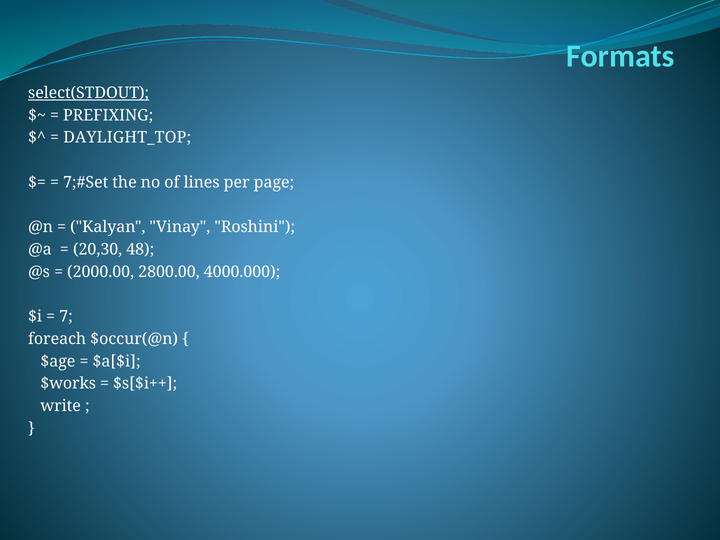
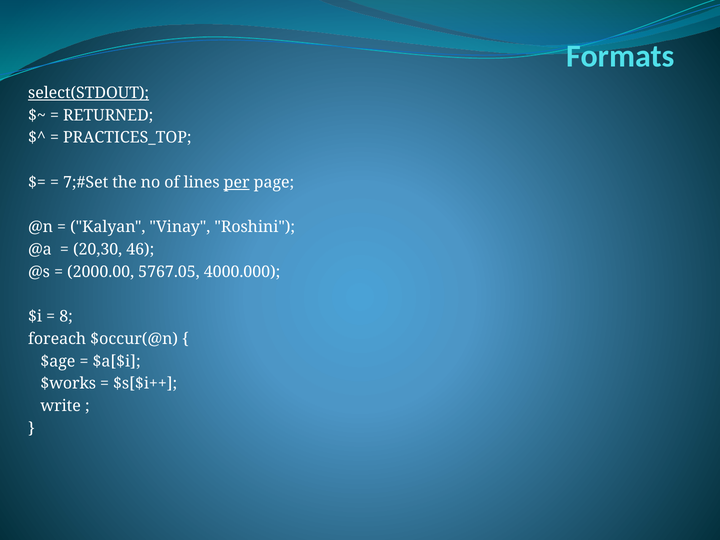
PREFIXING: PREFIXING -> RETURNED
DAYLIGHT_TOP: DAYLIGHT_TOP -> PRACTICES_TOP
per underline: none -> present
48: 48 -> 46
2800.00: 2800.00 -> 5767.05
7: 7 -> 8
